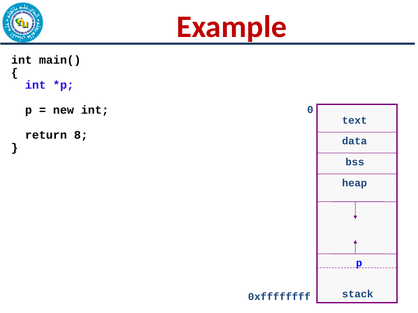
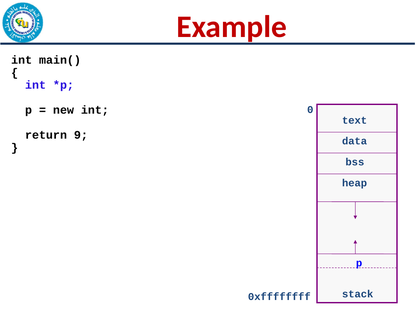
8: 8 -> 9
